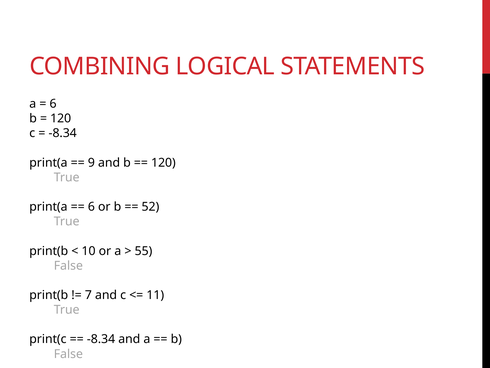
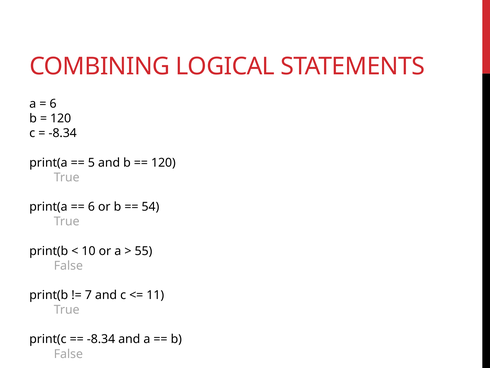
9: 9 -> 5
52: 52 -> 54
